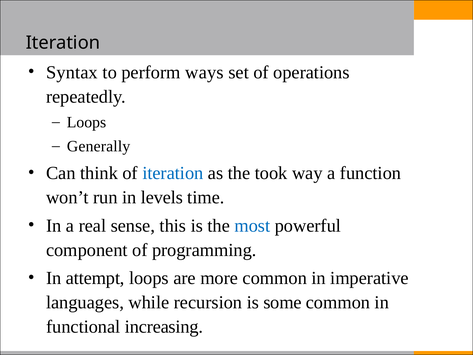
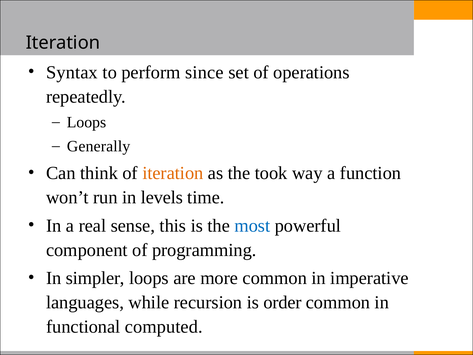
ways: ways -> since
iteration at (173, 173) colour: blue -> orange
attempt: attempt -> simpler
some: some -> order
increasing: increasing -> computed
